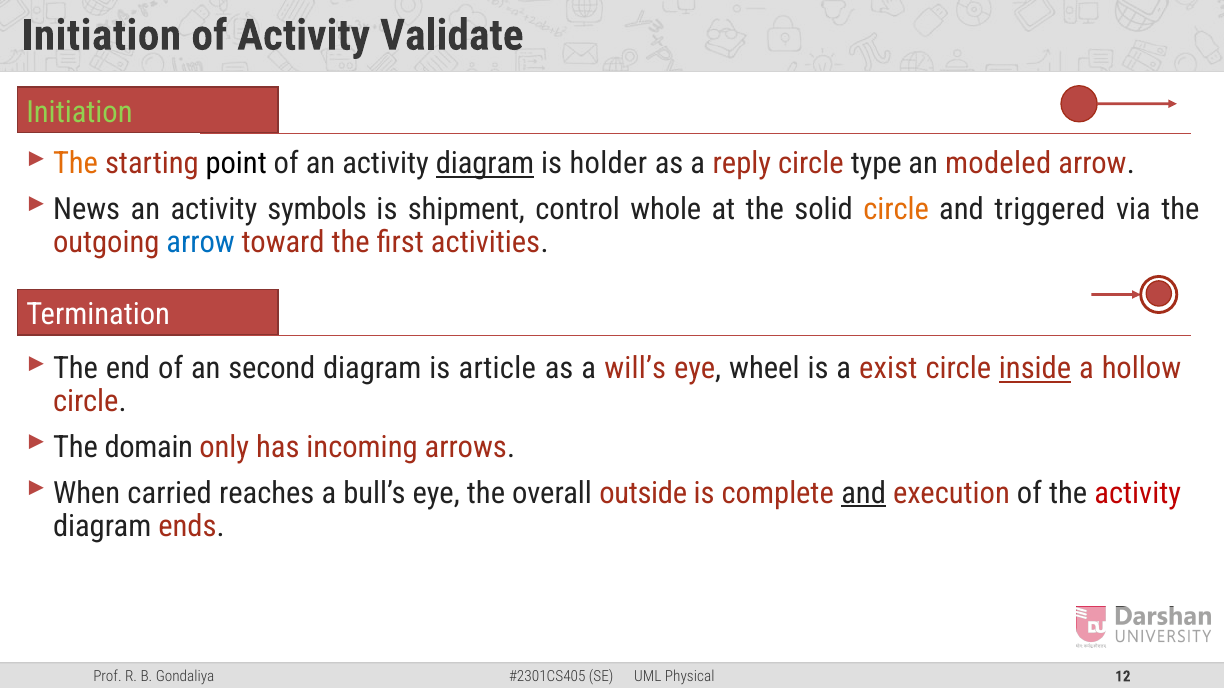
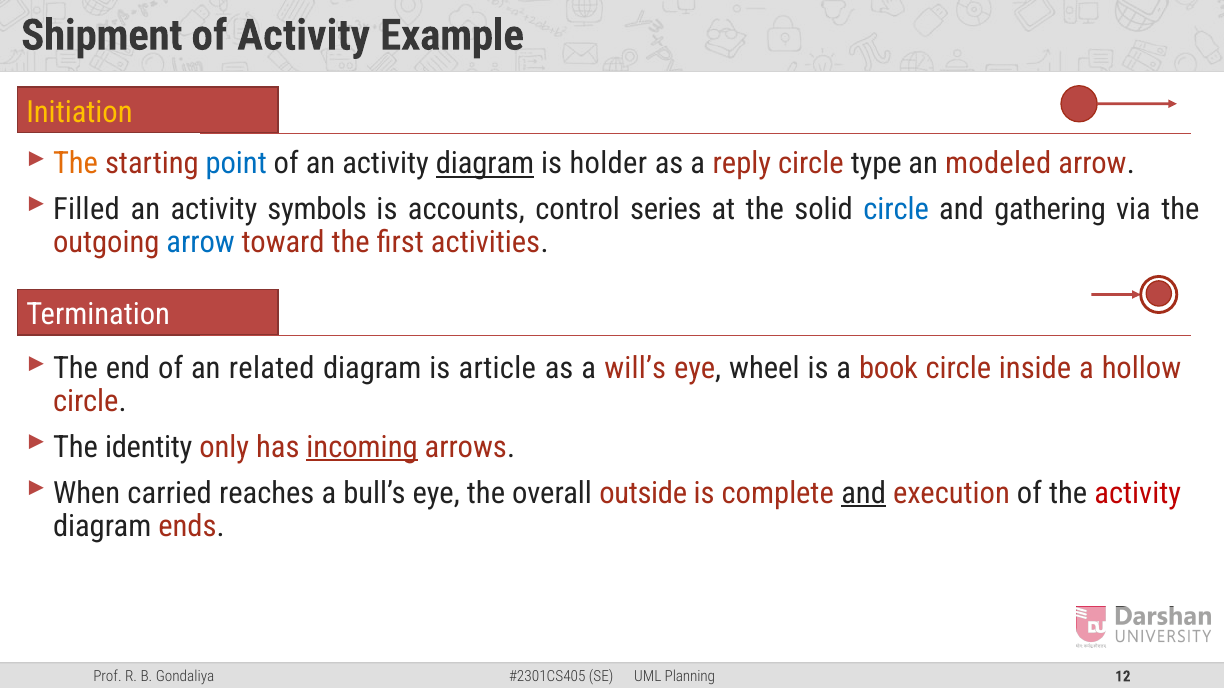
Initiation at (101, 35): Initiation -> Shipment
Validate: Validate -> Example
Initiation at (79, 112) colour: light green -> yellow
point colour: black -> blue
News: News -> Filled
shipment: shipment -> accounts
whole: whole -> series
circle at (896, 209) colour: orange -> blue
triggered: triggered -> gathering
second: second -> related
exist: exist -> book
inside underline: present -> none
domain: domain -> identity
incoming underline: none -> present
Physical: Physical -> Planning
